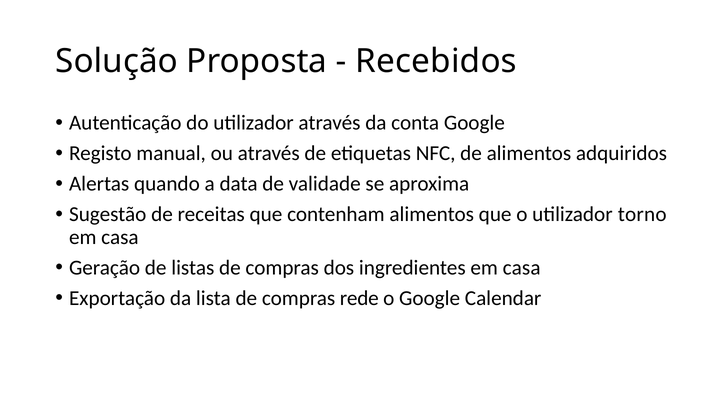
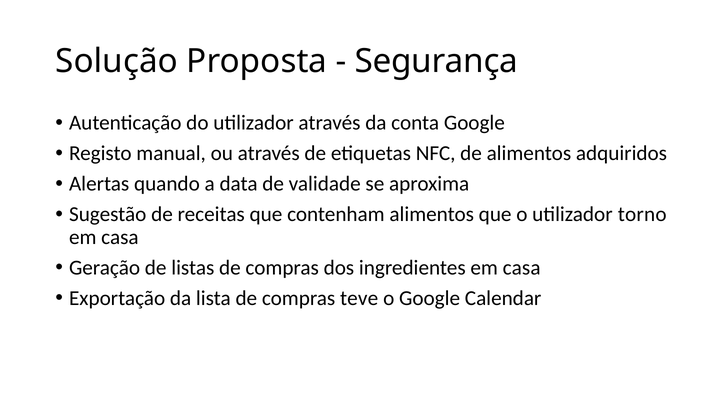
Recebidos: Recebidos -> Segurança
rede: rede -> teve
